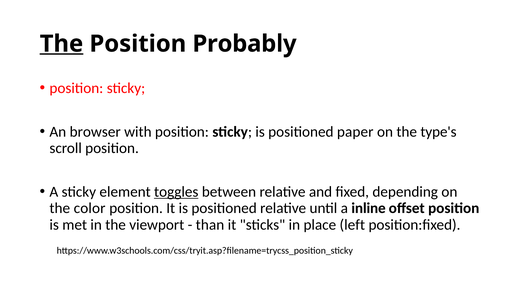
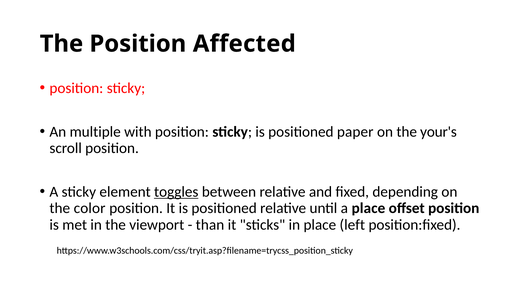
The at (61, 44) underline: present -> none
Probably: Probably -> Affected
browser: browser -> multiple
type's: type's -> your's
a inline: inline -> place
